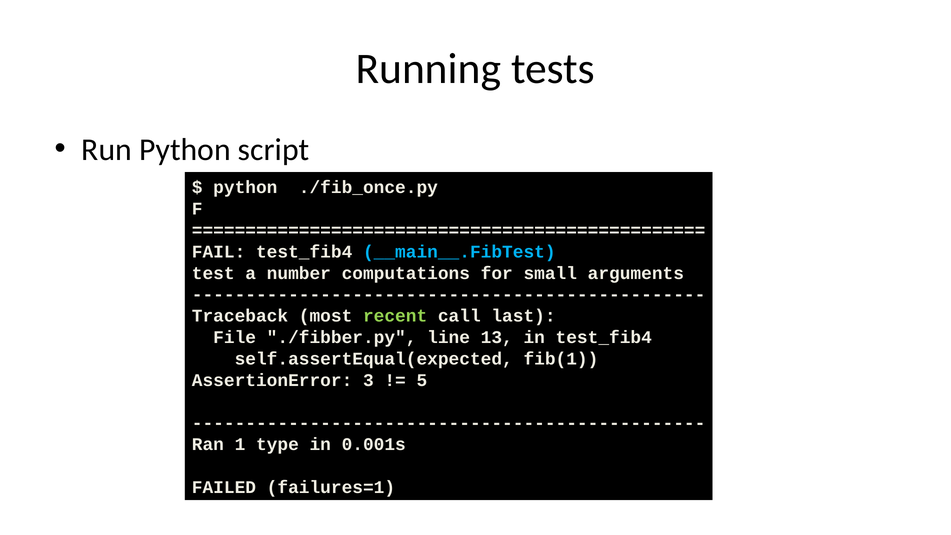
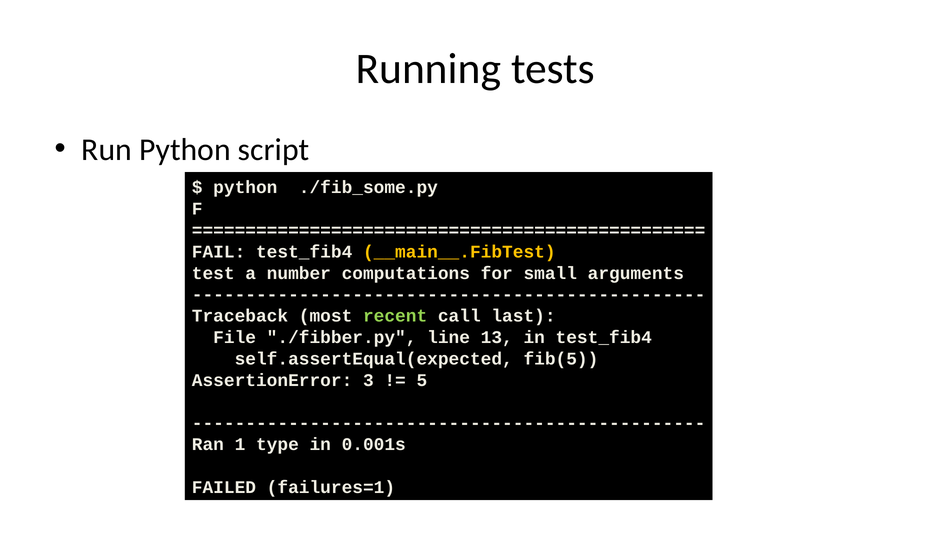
./fib_once.py: ./fib_once.py -> ./fib_some.py
__main__.FibTest colour: light blue -> yellow
fib(1: fib(1 -> fib(5
